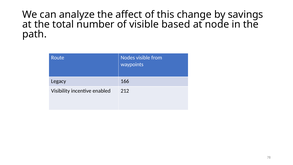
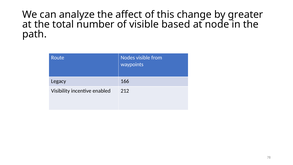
savings: savings -> greater
